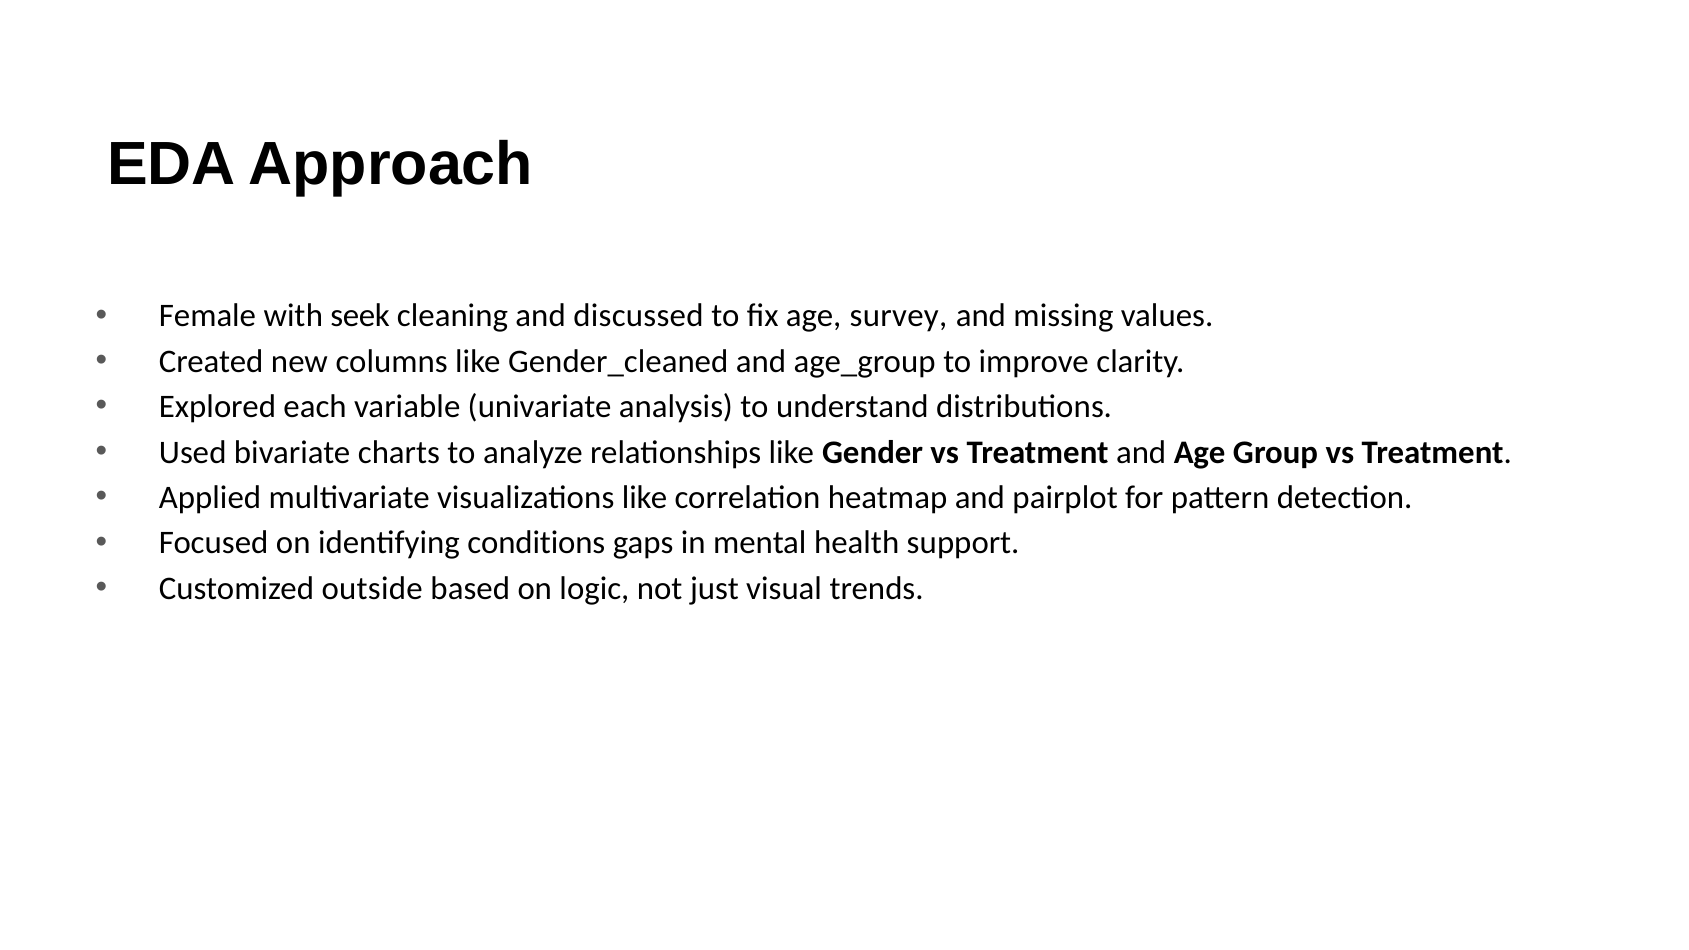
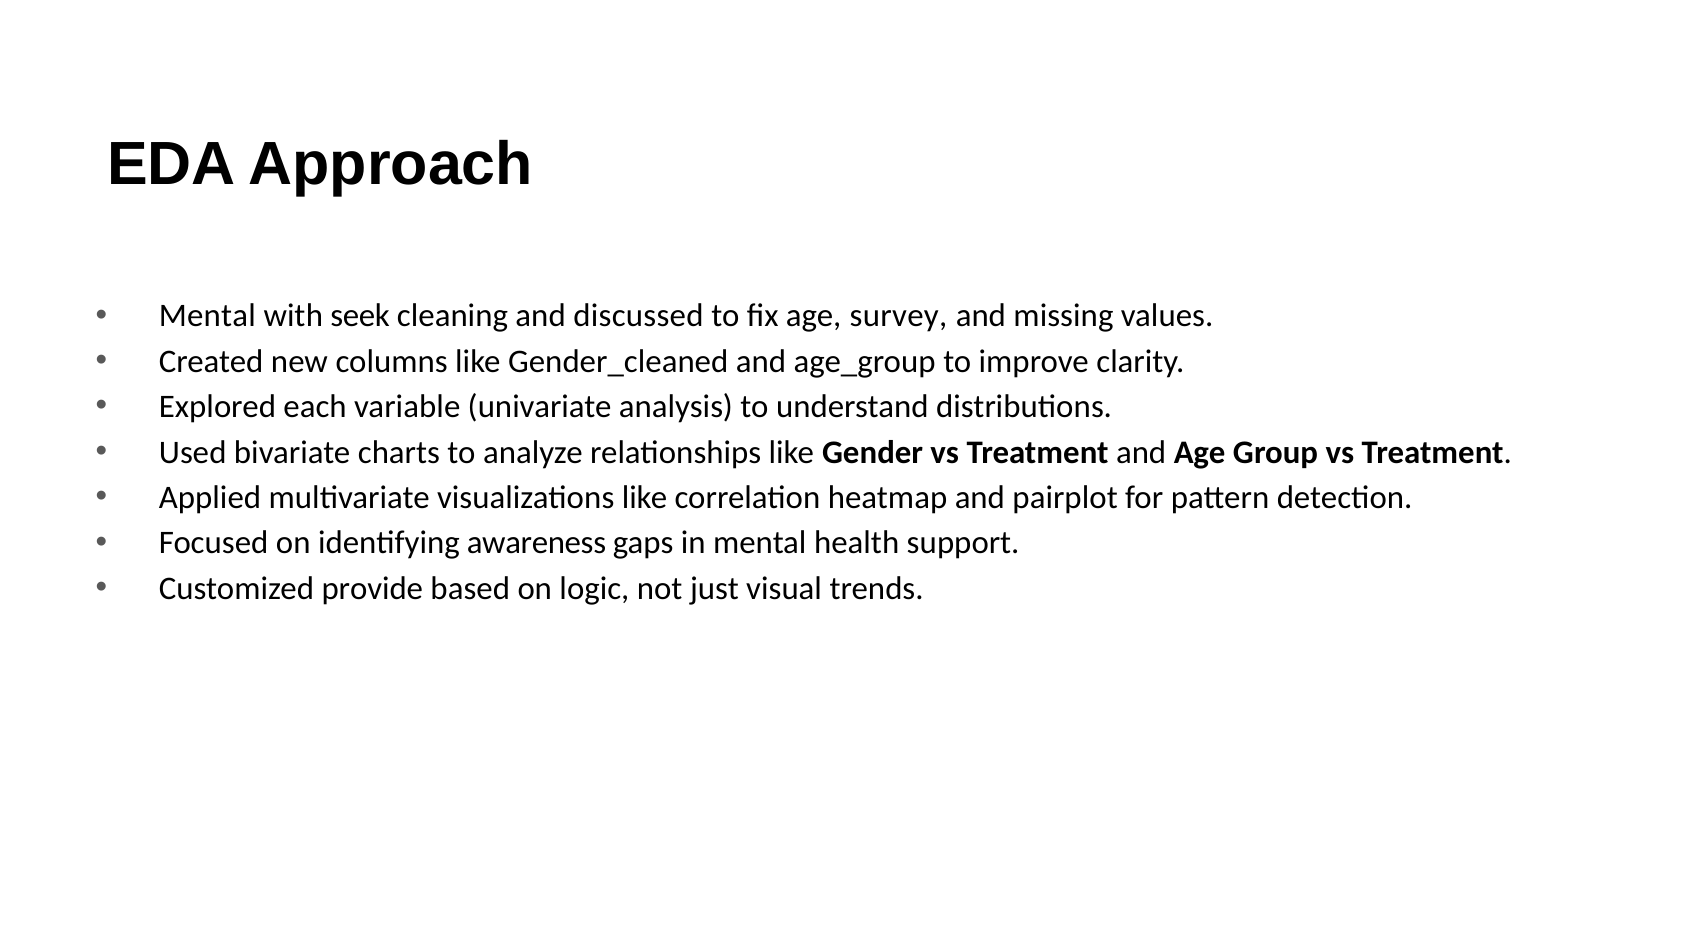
Female at (207, 316): Female -> Mental
conditions: conditions -> awareness
outside: outside -> provide
